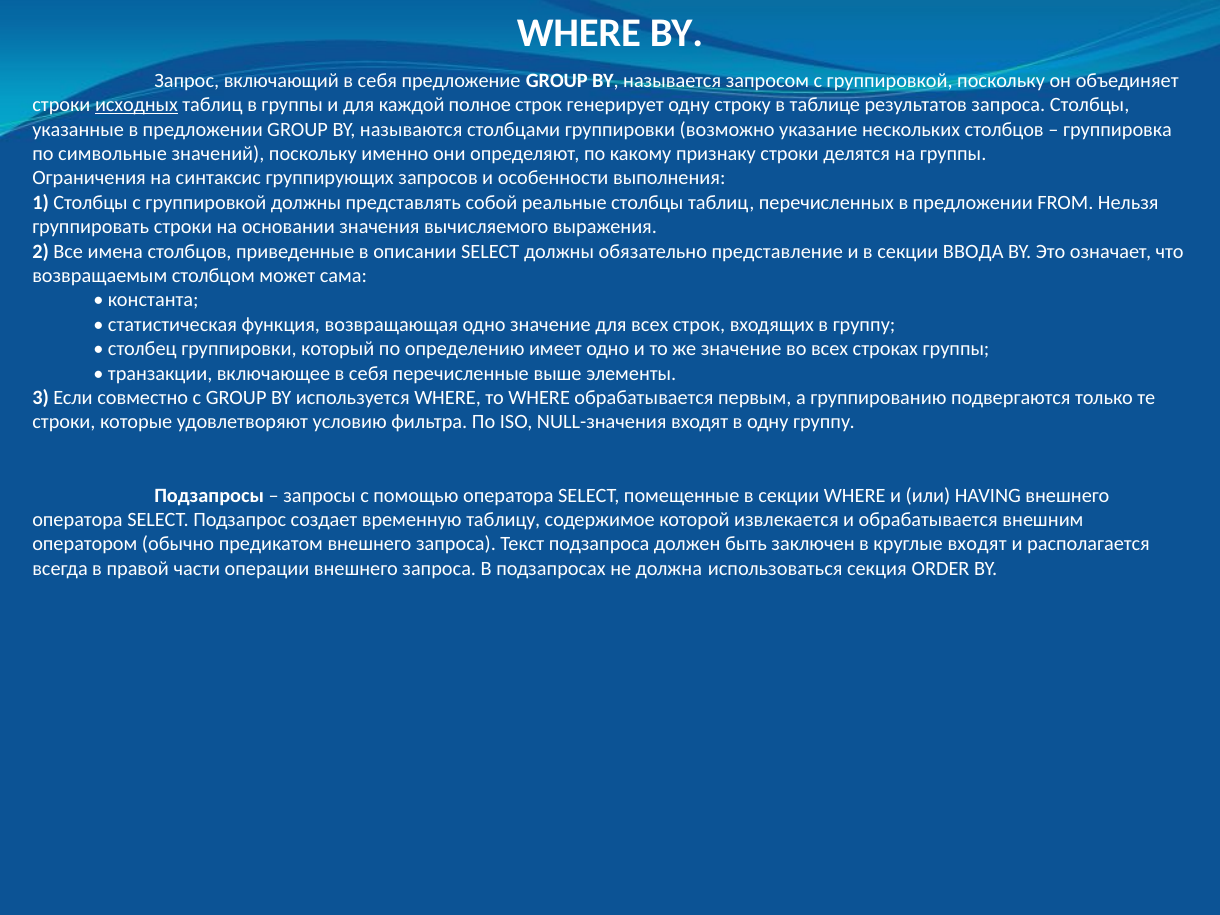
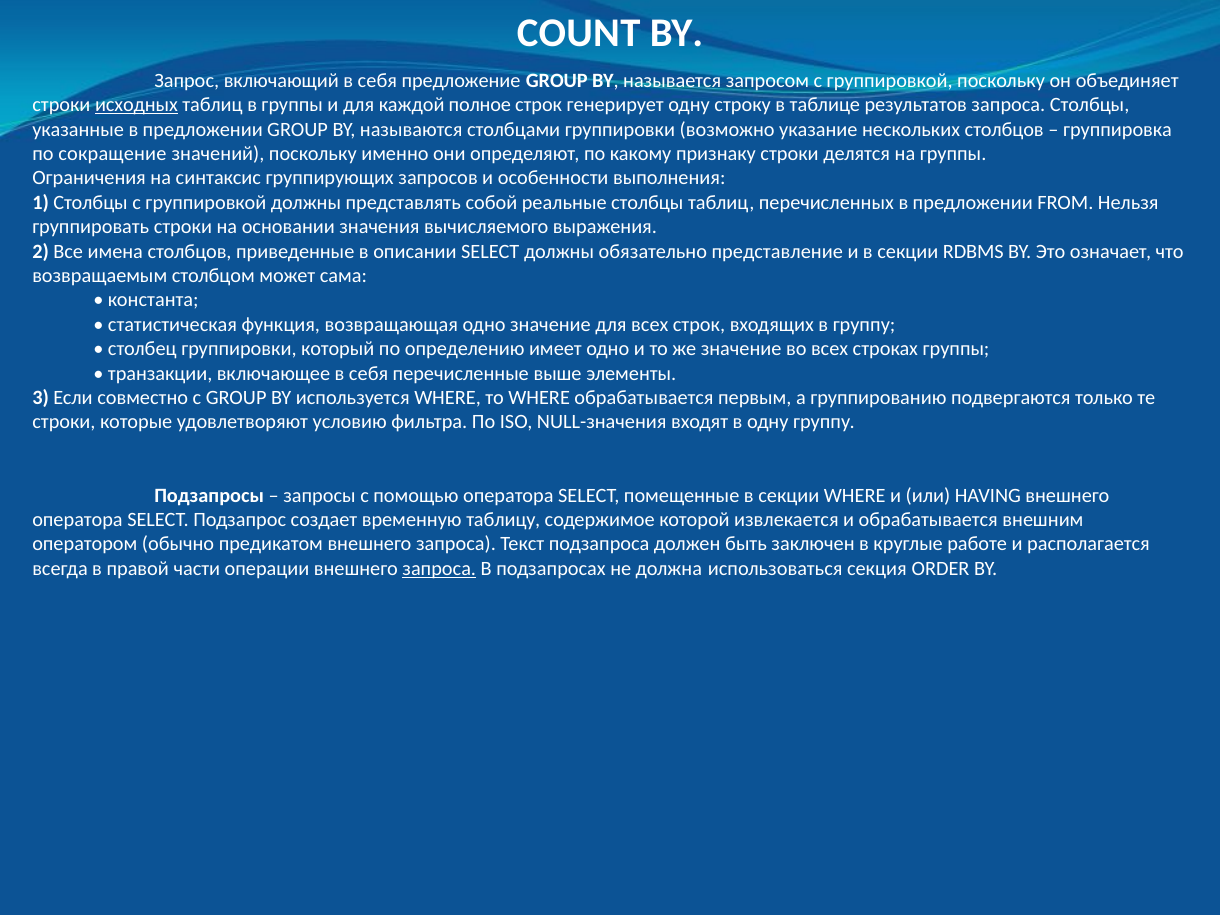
WHERE at (579, 33): WHERE -> COUNT
символьные: символьные -> сокращение
ВВОДА: ВВОДА -> RDBMS
круглые входят: входят -> работе
запроса at (439, 569) underline: none -> present
